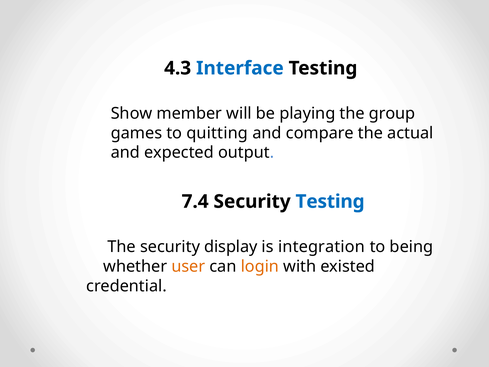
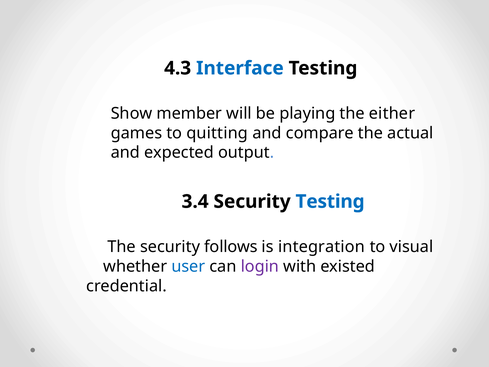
group: group -> either
7.4: 7.4 -> 3.4
display: display -> follows
being: being -> visual
user colour: orange -> blue
login colour: orange -> purple
